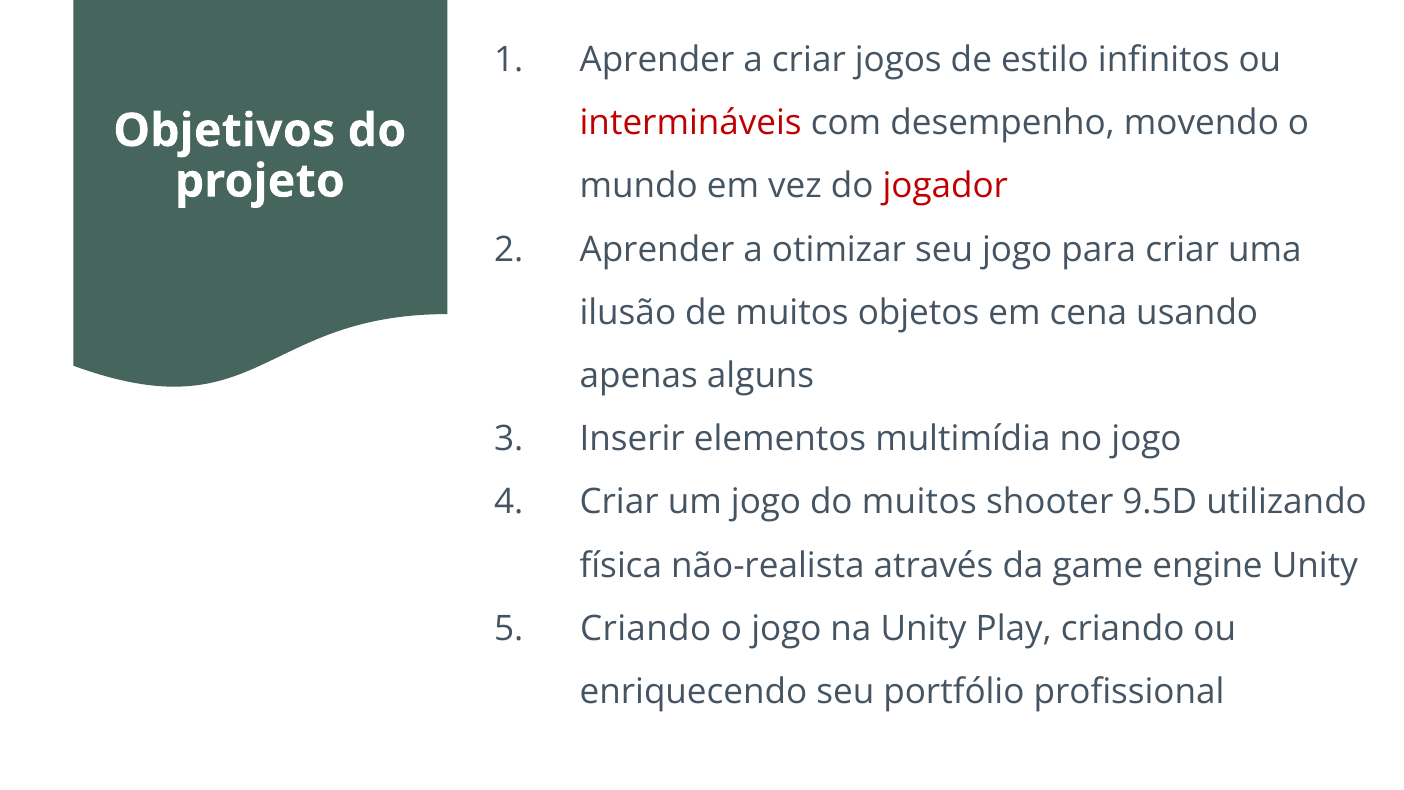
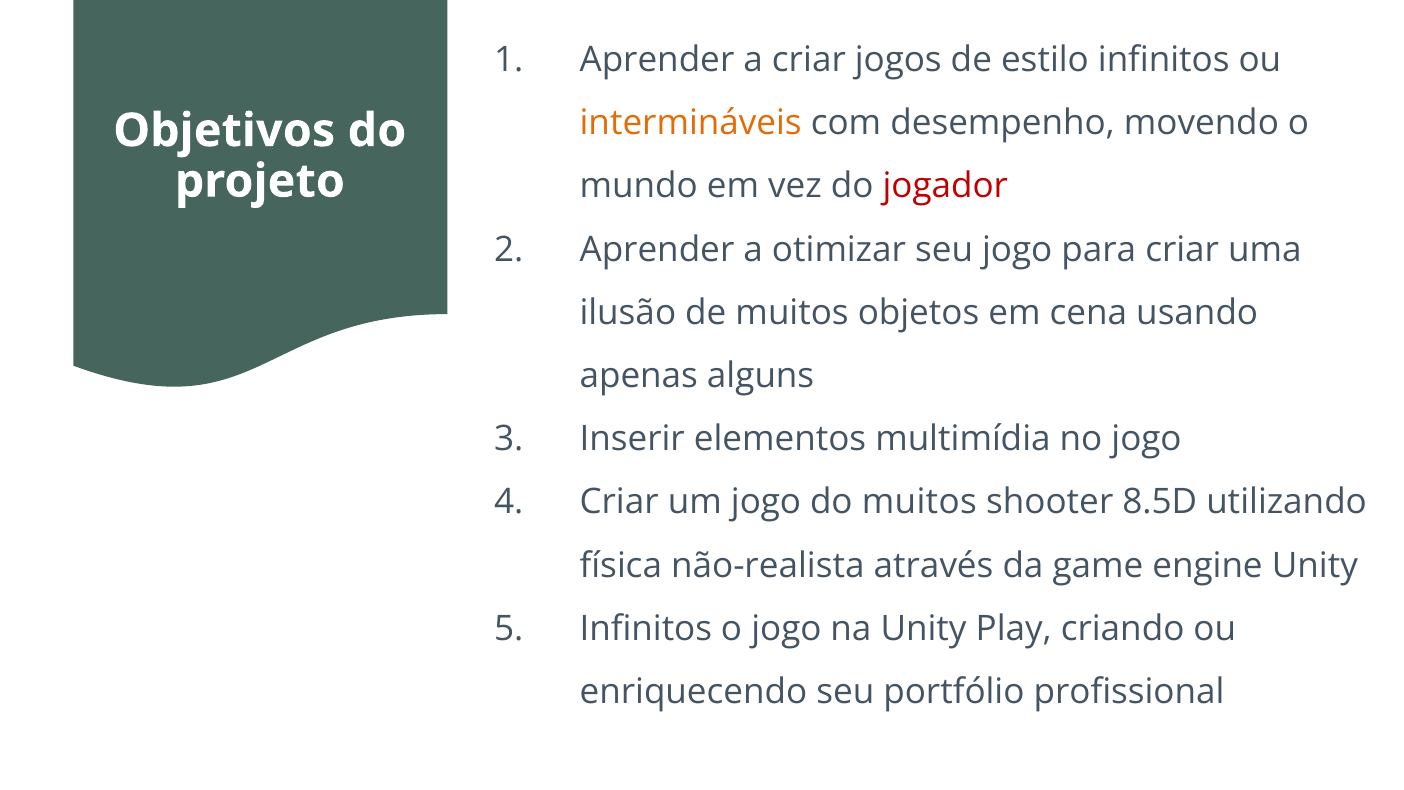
intermináveis colour: red -> orange
9.5D: 9.5D -> 8.5D
Criando at (646, 628): Criando -> Infinitos
